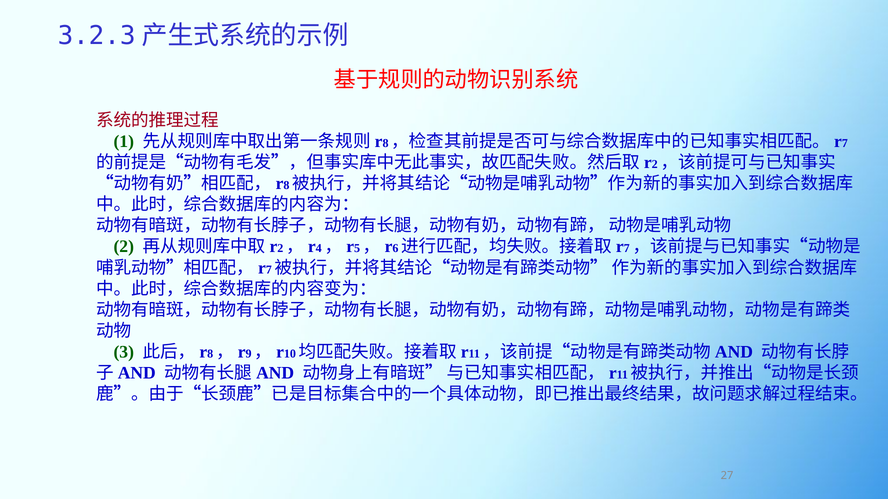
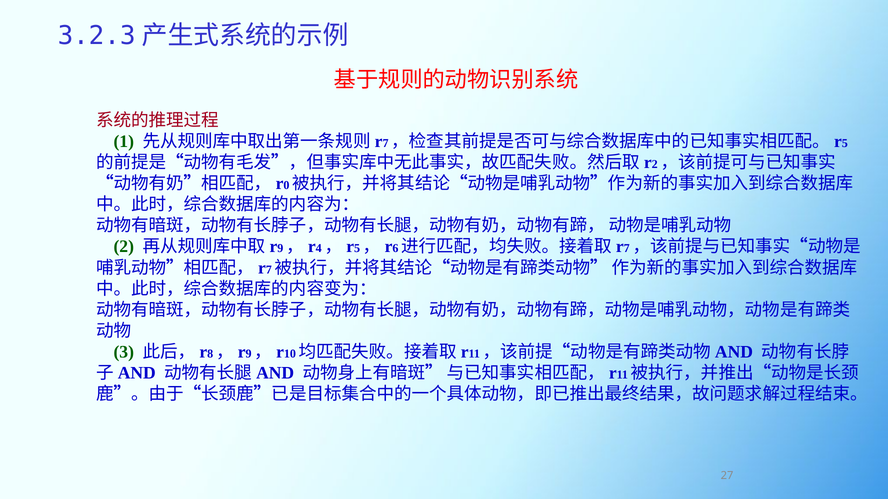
8 at (386, 143): 8 -> 7
7 at (845, 143): 7 -> 5
8 at (286, 185): 8 -> 0
2 at (280, 249): 2 -> 9
